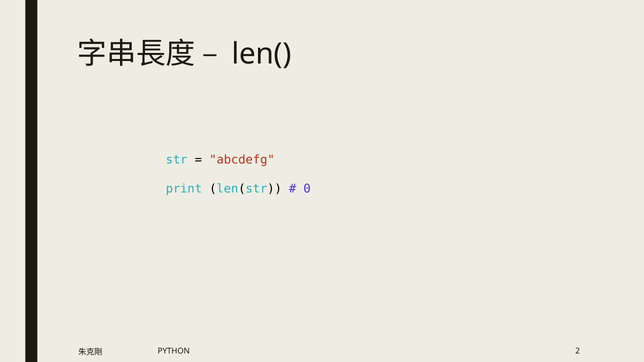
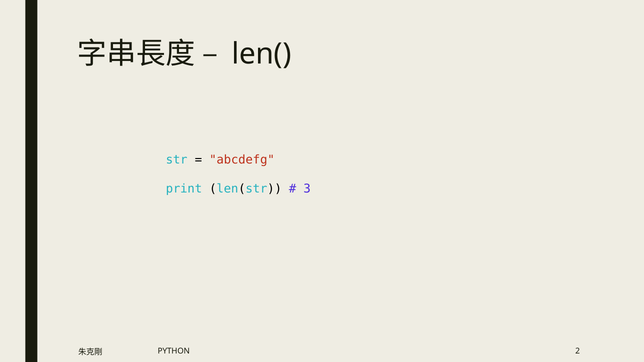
0: 0 -> 3
